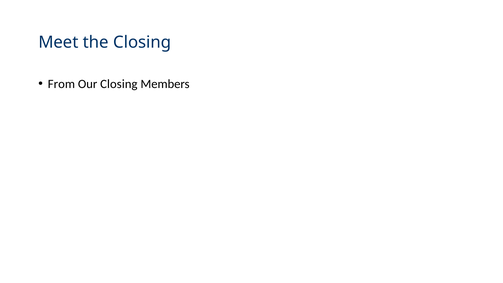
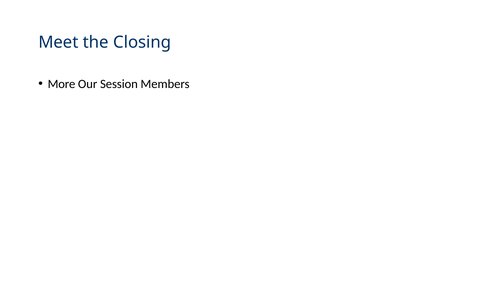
From: From -> More
Our Closing: Closing -> Session
